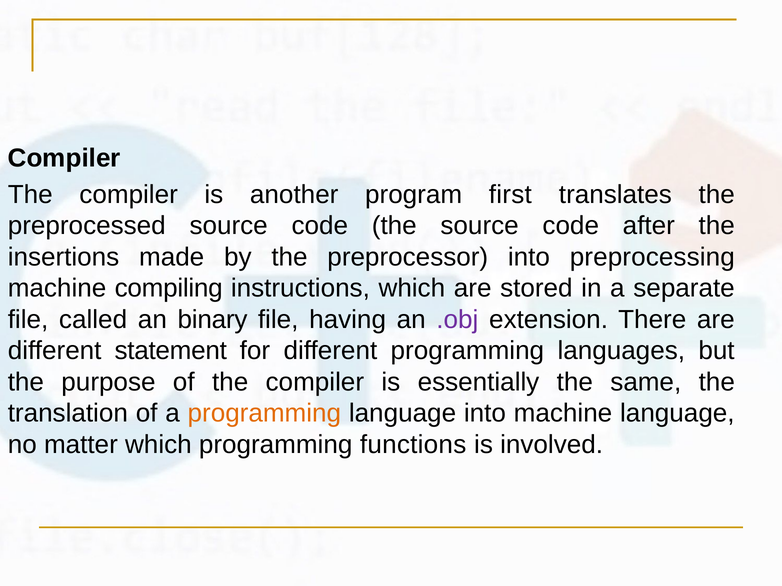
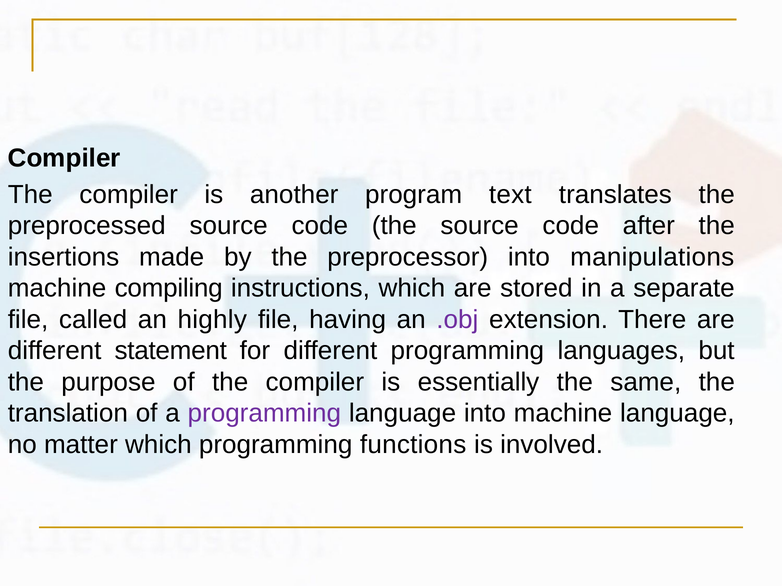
first: first -> text
preprocessing: preprocessing -> manipulations
binary: binary -> highly
programming at (264, 414) colour: orange -> purple
